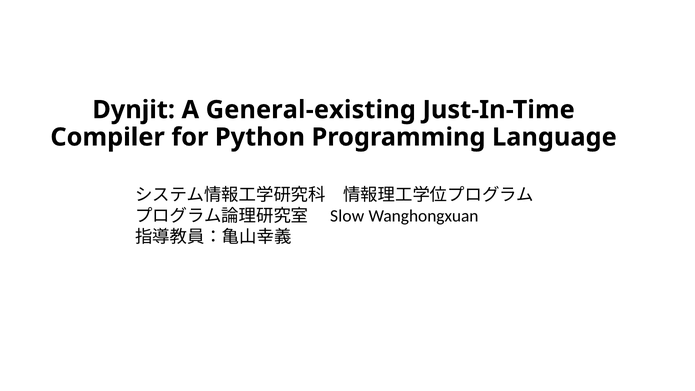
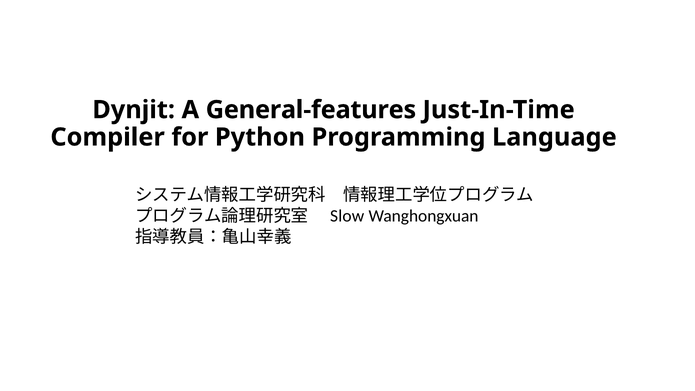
General-existing: General-existing -> General-features
